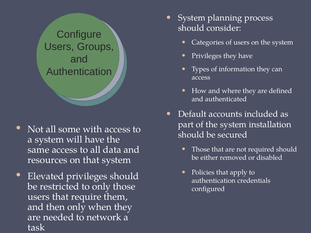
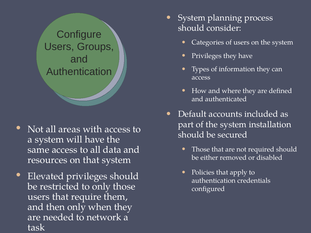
some: some -> areas
